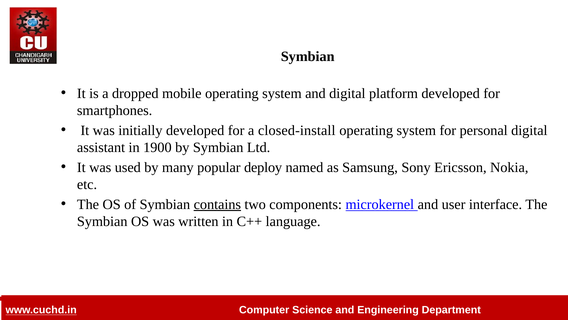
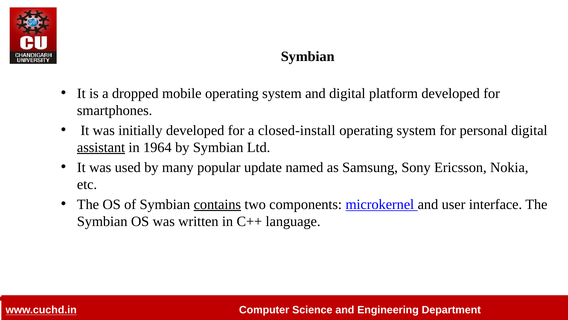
assistant underline: none -> present
1900: 1900 -> 1964
deploy: deploy -> update
